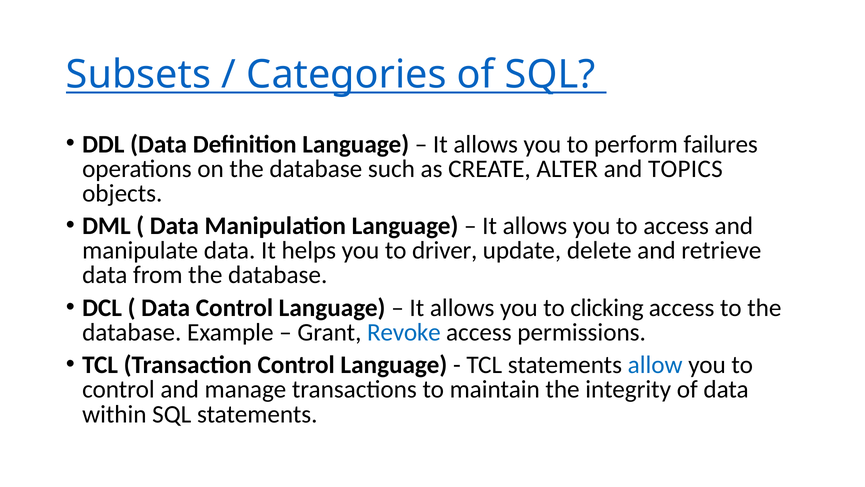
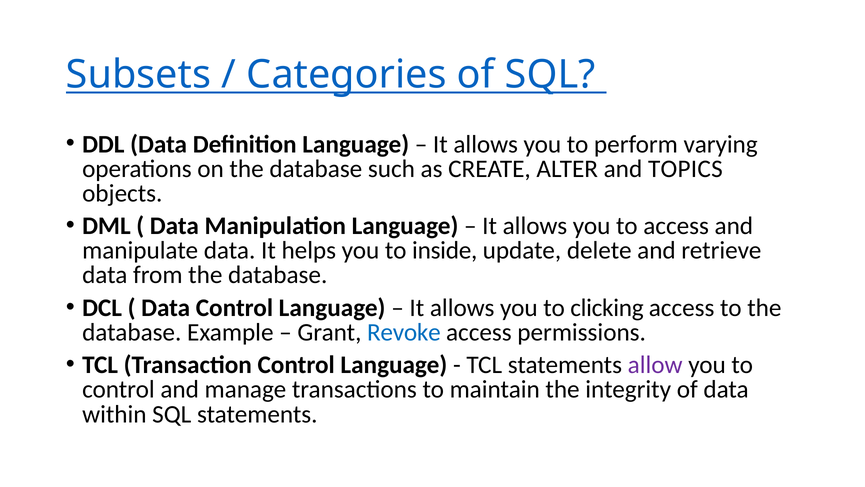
failures: failures -> varying
driver: driver -> inside
allow colour: blue -> purple
